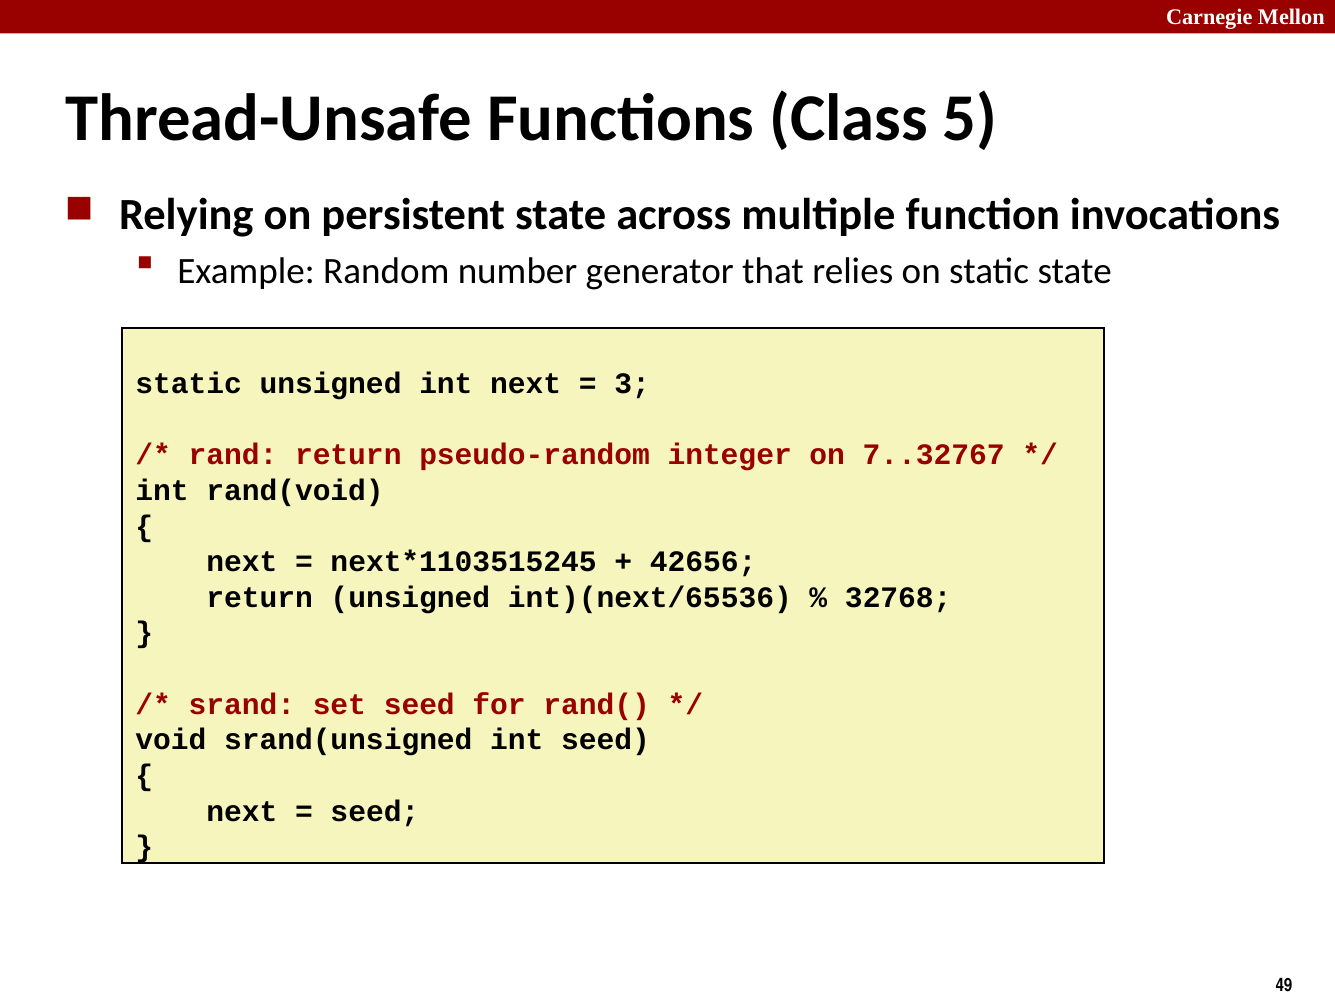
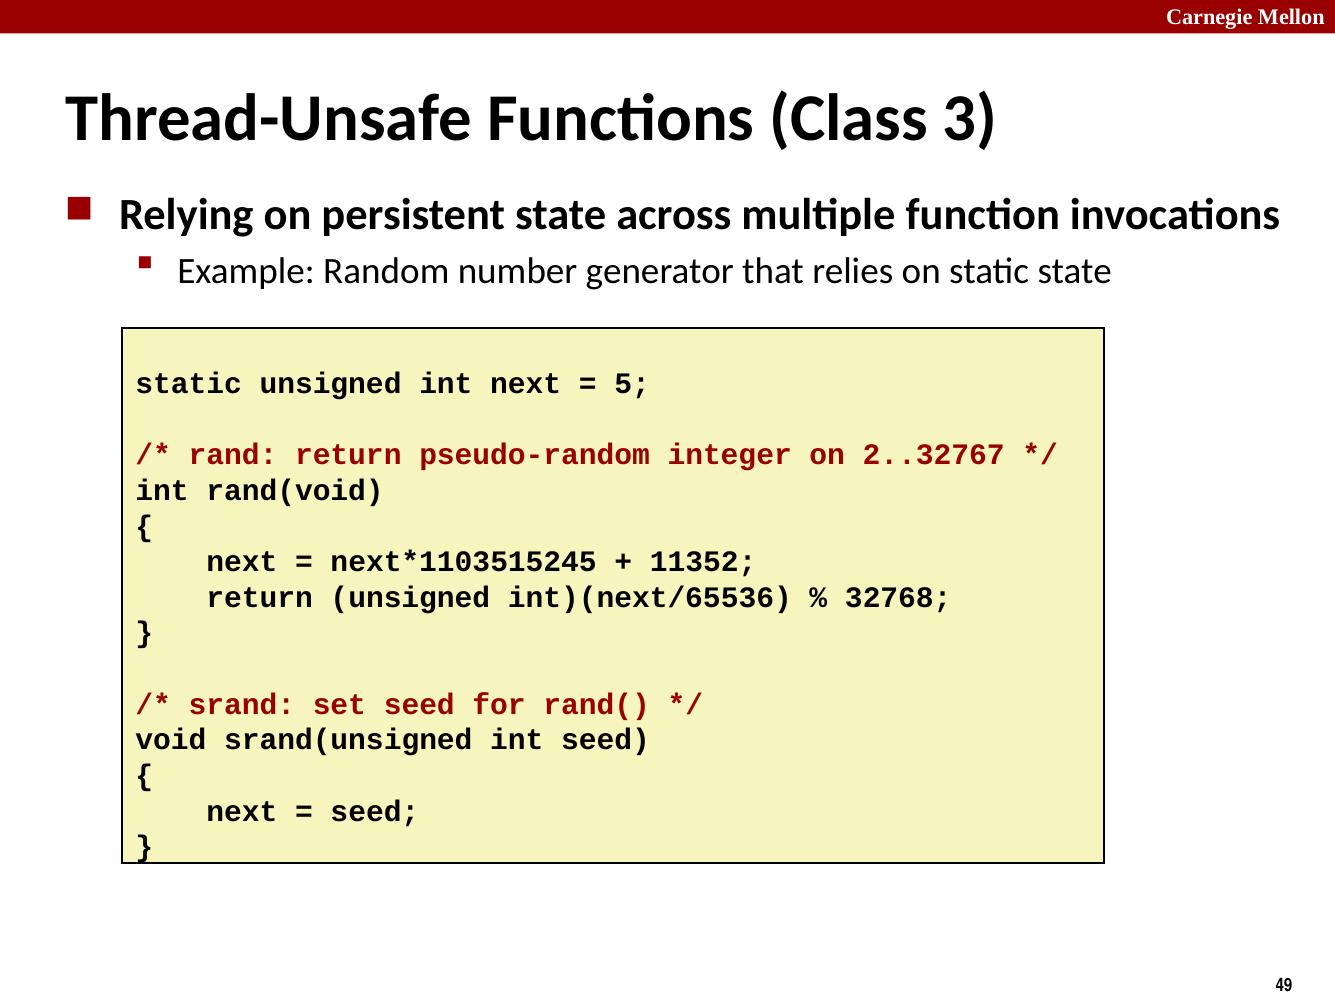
5: 5 -> 3
3: 3 -> 5
7..32767: 7..32767 -> 2..32767
42656: 42656 -> 11352
